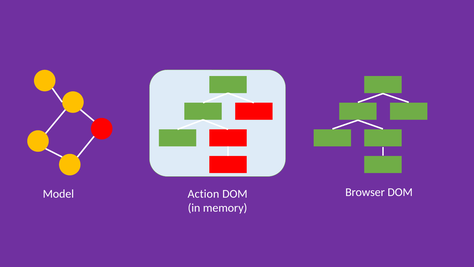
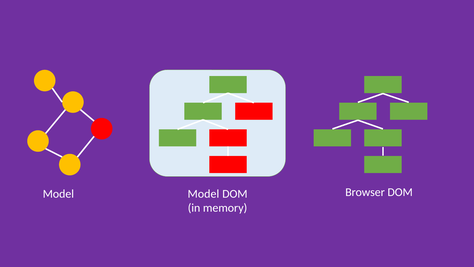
Model Action: Action -> Model
